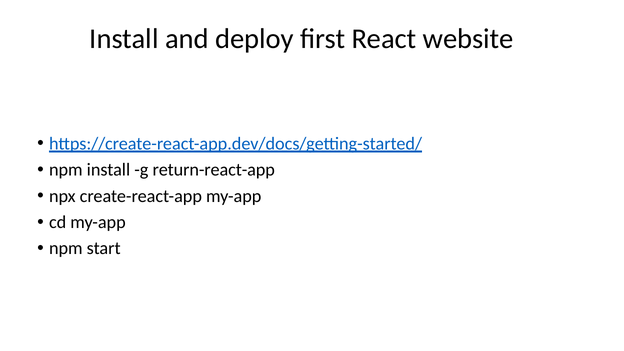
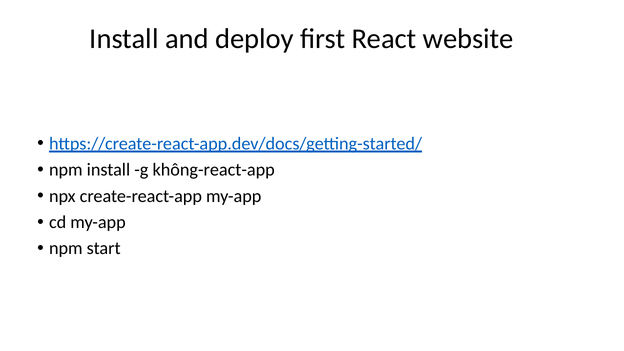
return-react-app: return-react-app -> không-react-app
